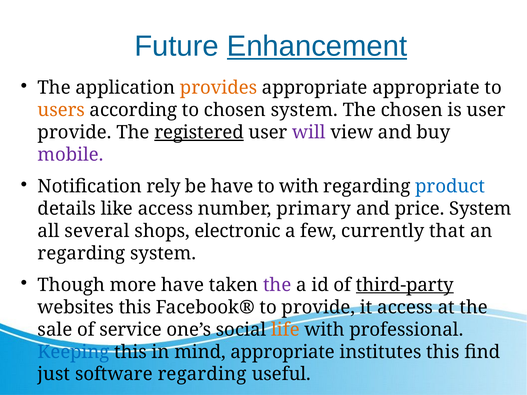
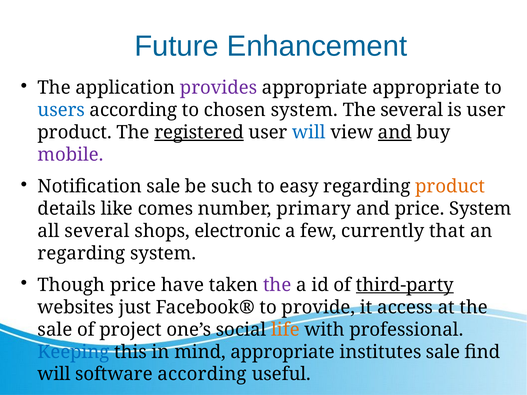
Enhancement underline: present -> none
provides colour: orange -> purple
users colour: orange -> blue
The chosen: chosen -> several
provide at (75, 132): provide -> product
will at (309, 132) colour: purple -> blue
and at (395, 132) underline: none -> present
Notification rely: rely -> sale
be have: have -> such
to with: with -> easy
product at (450, 186) colour: blue -> orange
like access: access -> comes
Though more: more -> price
websites this: this -> just
service: service -> project
institutes this: this -> sale
just at (54, 374): just -> will
software regarding: regarding -> according
